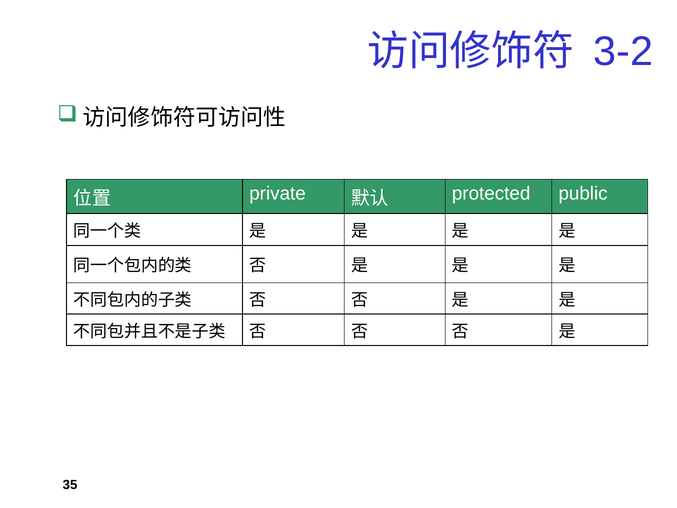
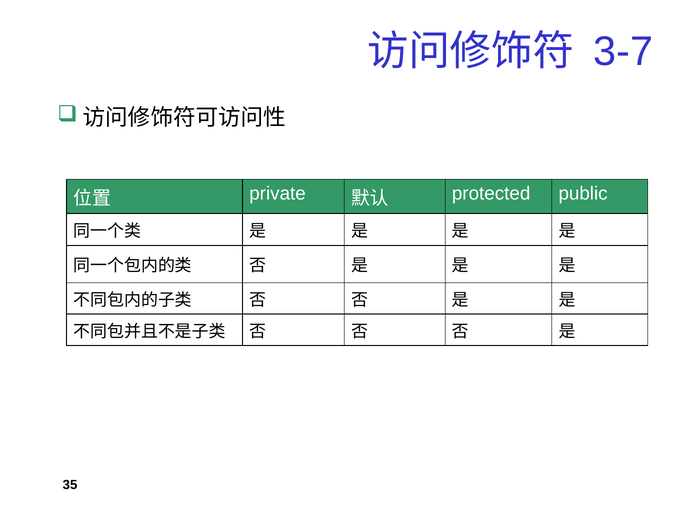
3-2: 3-2 -> 3-7
